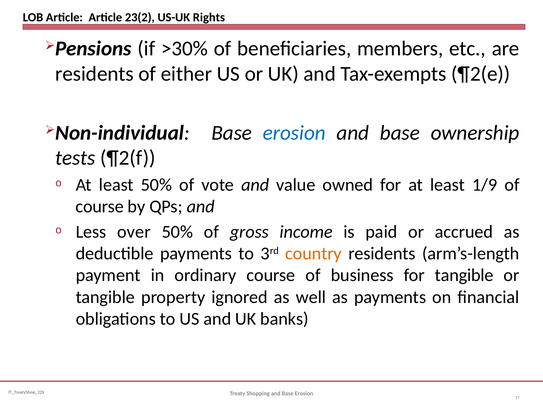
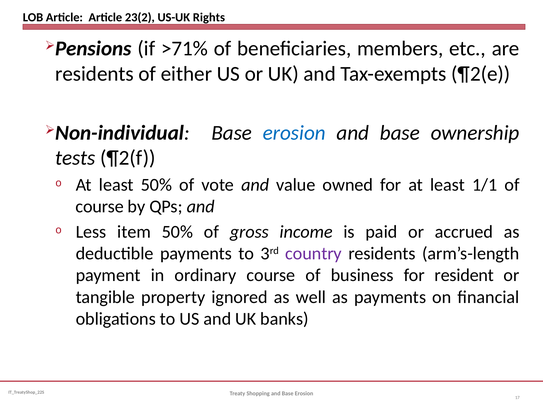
>30%: >30% -> >71%
1/9: 1/9 -> 1/1
over: over -> item
country colour: orange -> purple
for tangible: tangible -> resident
